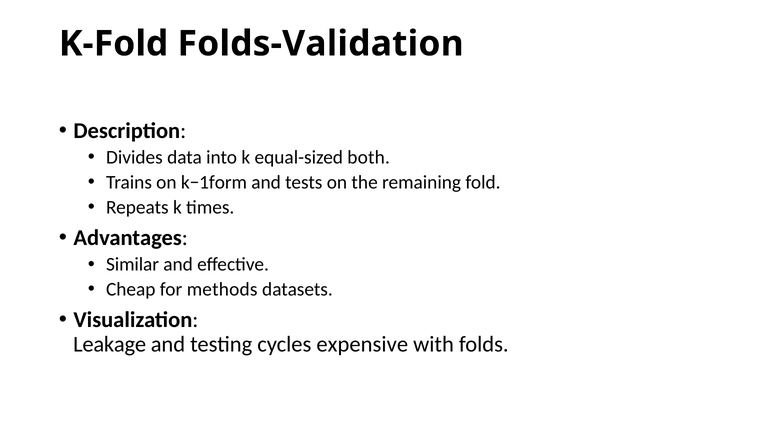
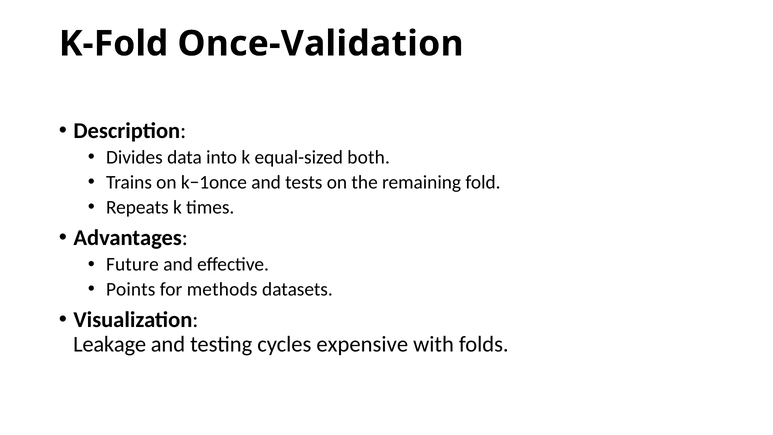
Folds-Validation: Folds-Validation -> Once-Validation
k−1form: k−1form -> k−1once
Similar: Similar -> Future
Cheap: Cheap -> Points
